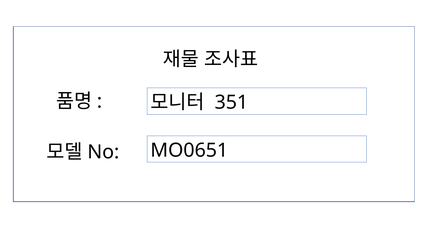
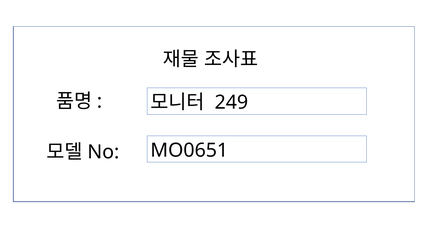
351: 351 -> 249
